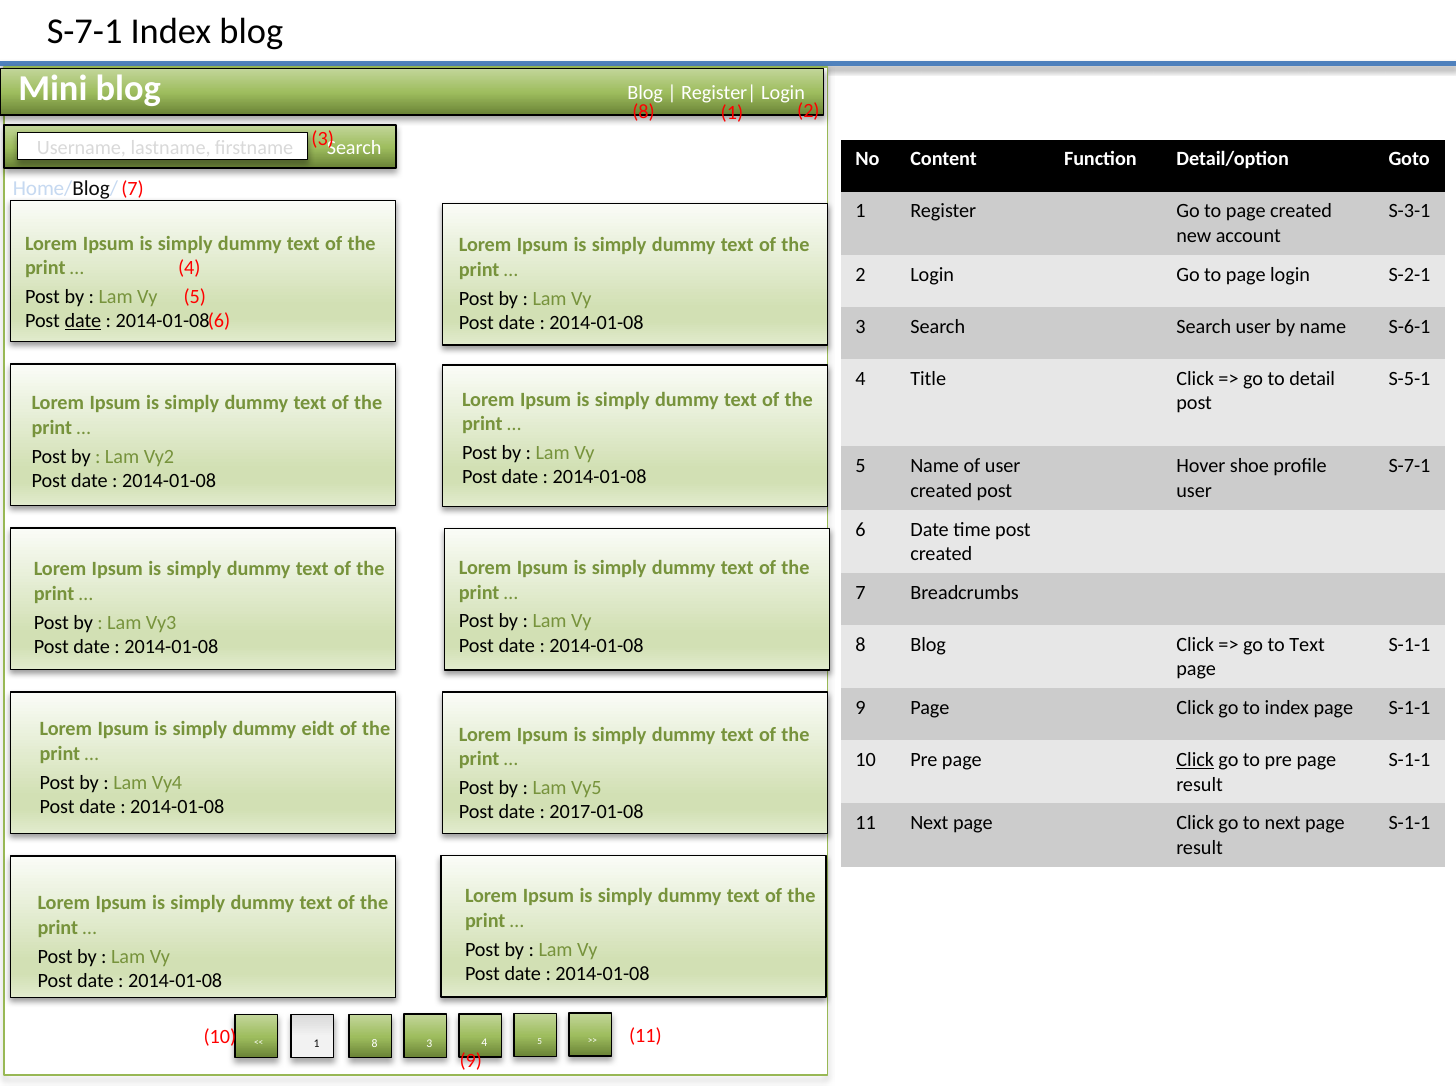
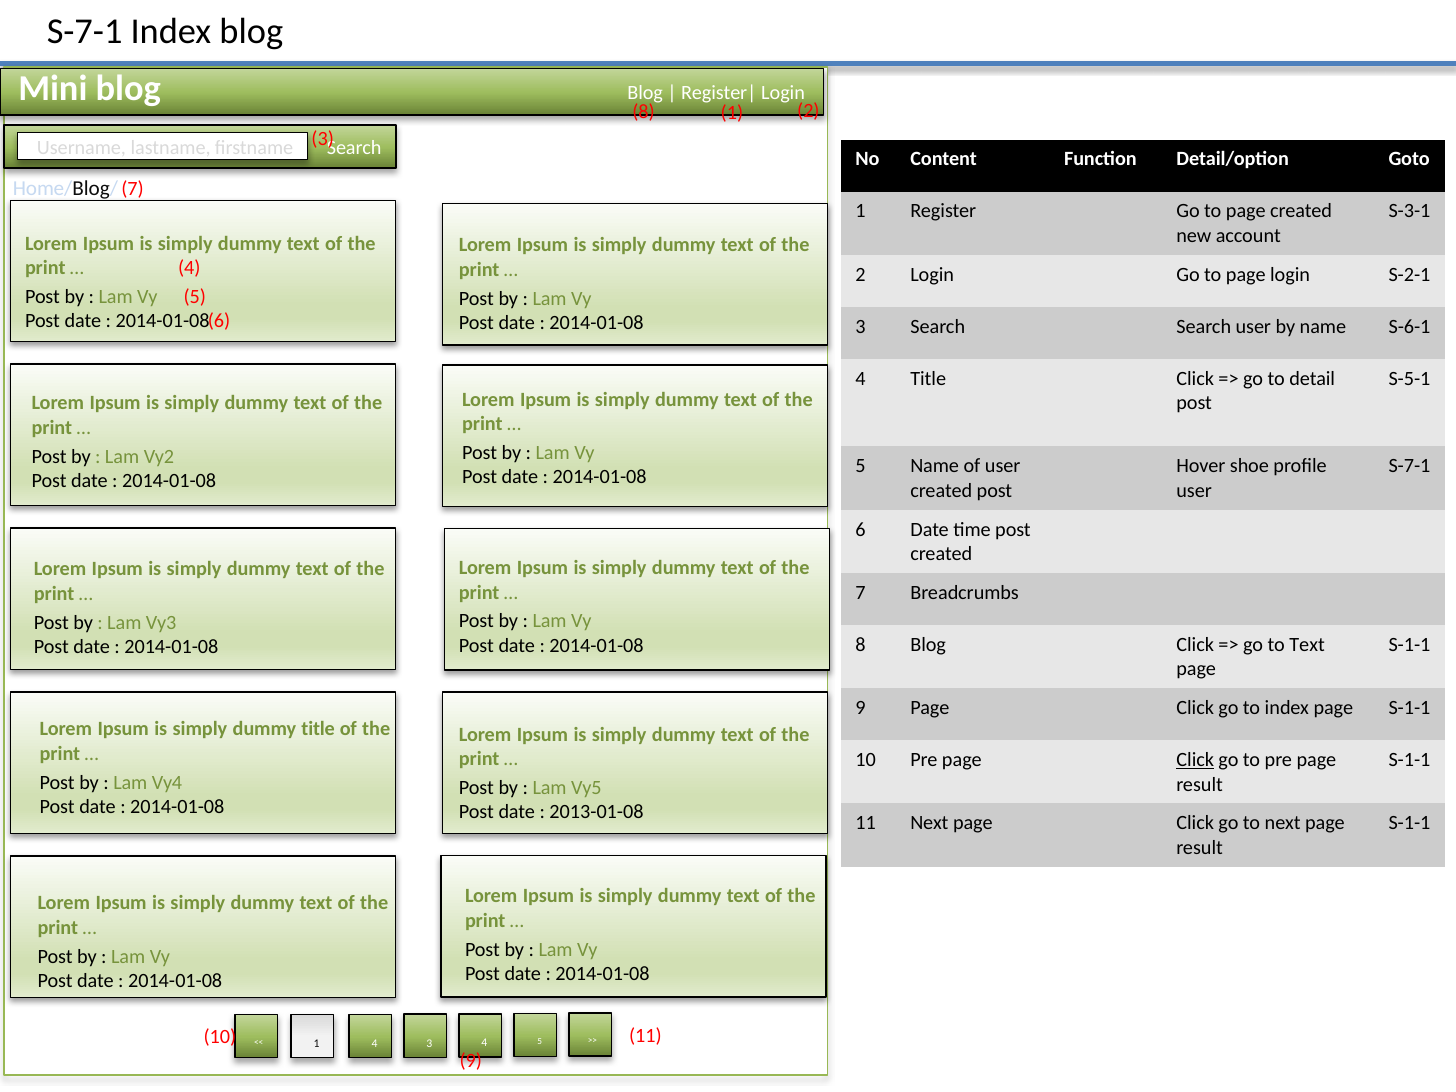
date at (83, 321) underline: present -> none
dummy eidt: eidt -> title
2017-01-08: 2017-01-08 -> 2013-01-08
1 8: 8 -> 4
